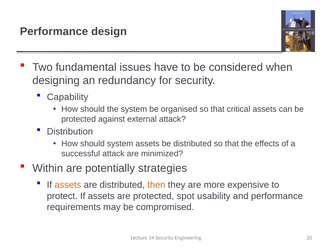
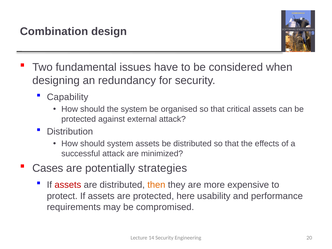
Performance at (54, 31): Performance -> Combination
Within: Within -> Cases
assets at (68, 185) colour: orange -> red
spot: spot -> here
